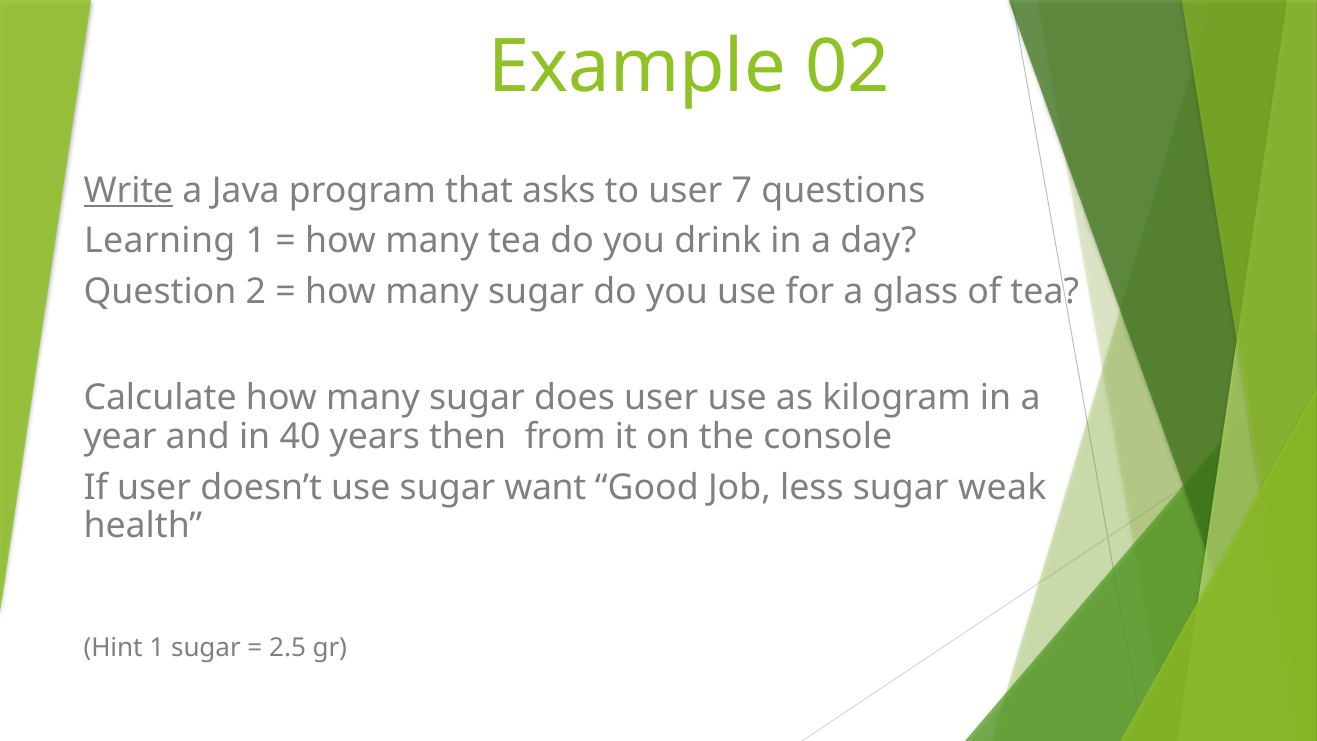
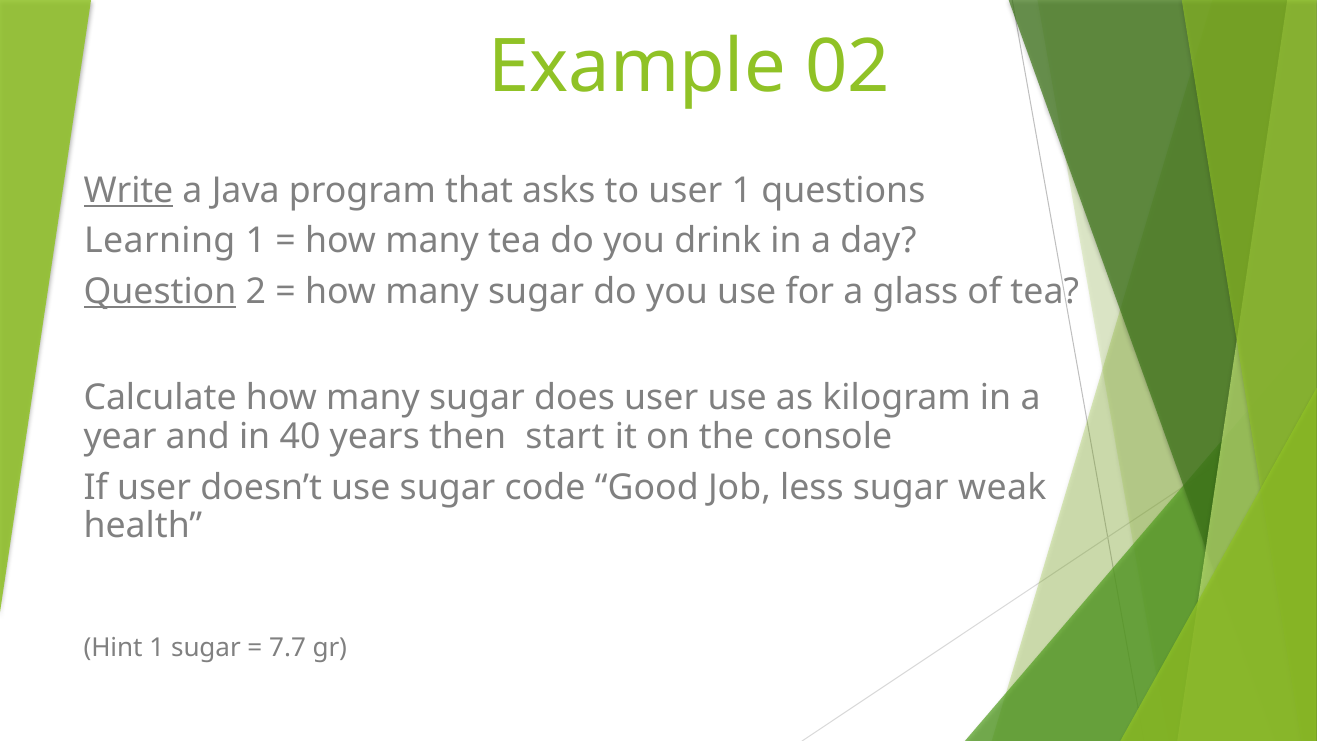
user 7: 7 -> 1
Question underline: none -> present
from: from -> start
want: want -> code
2.5: 2.5 -> 7.7
